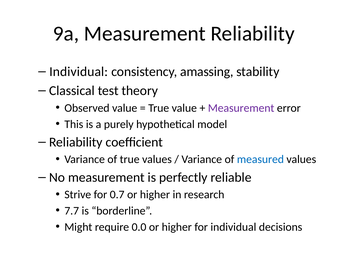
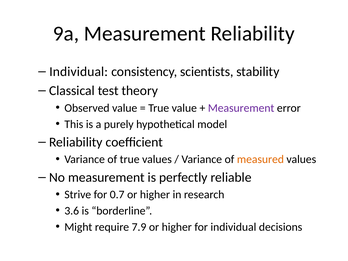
amassing: amassing -> scientists
measured colour: blue -> orange
7.7: 7.7 -> 3.6
0.0: 0.0 -> 7.9
